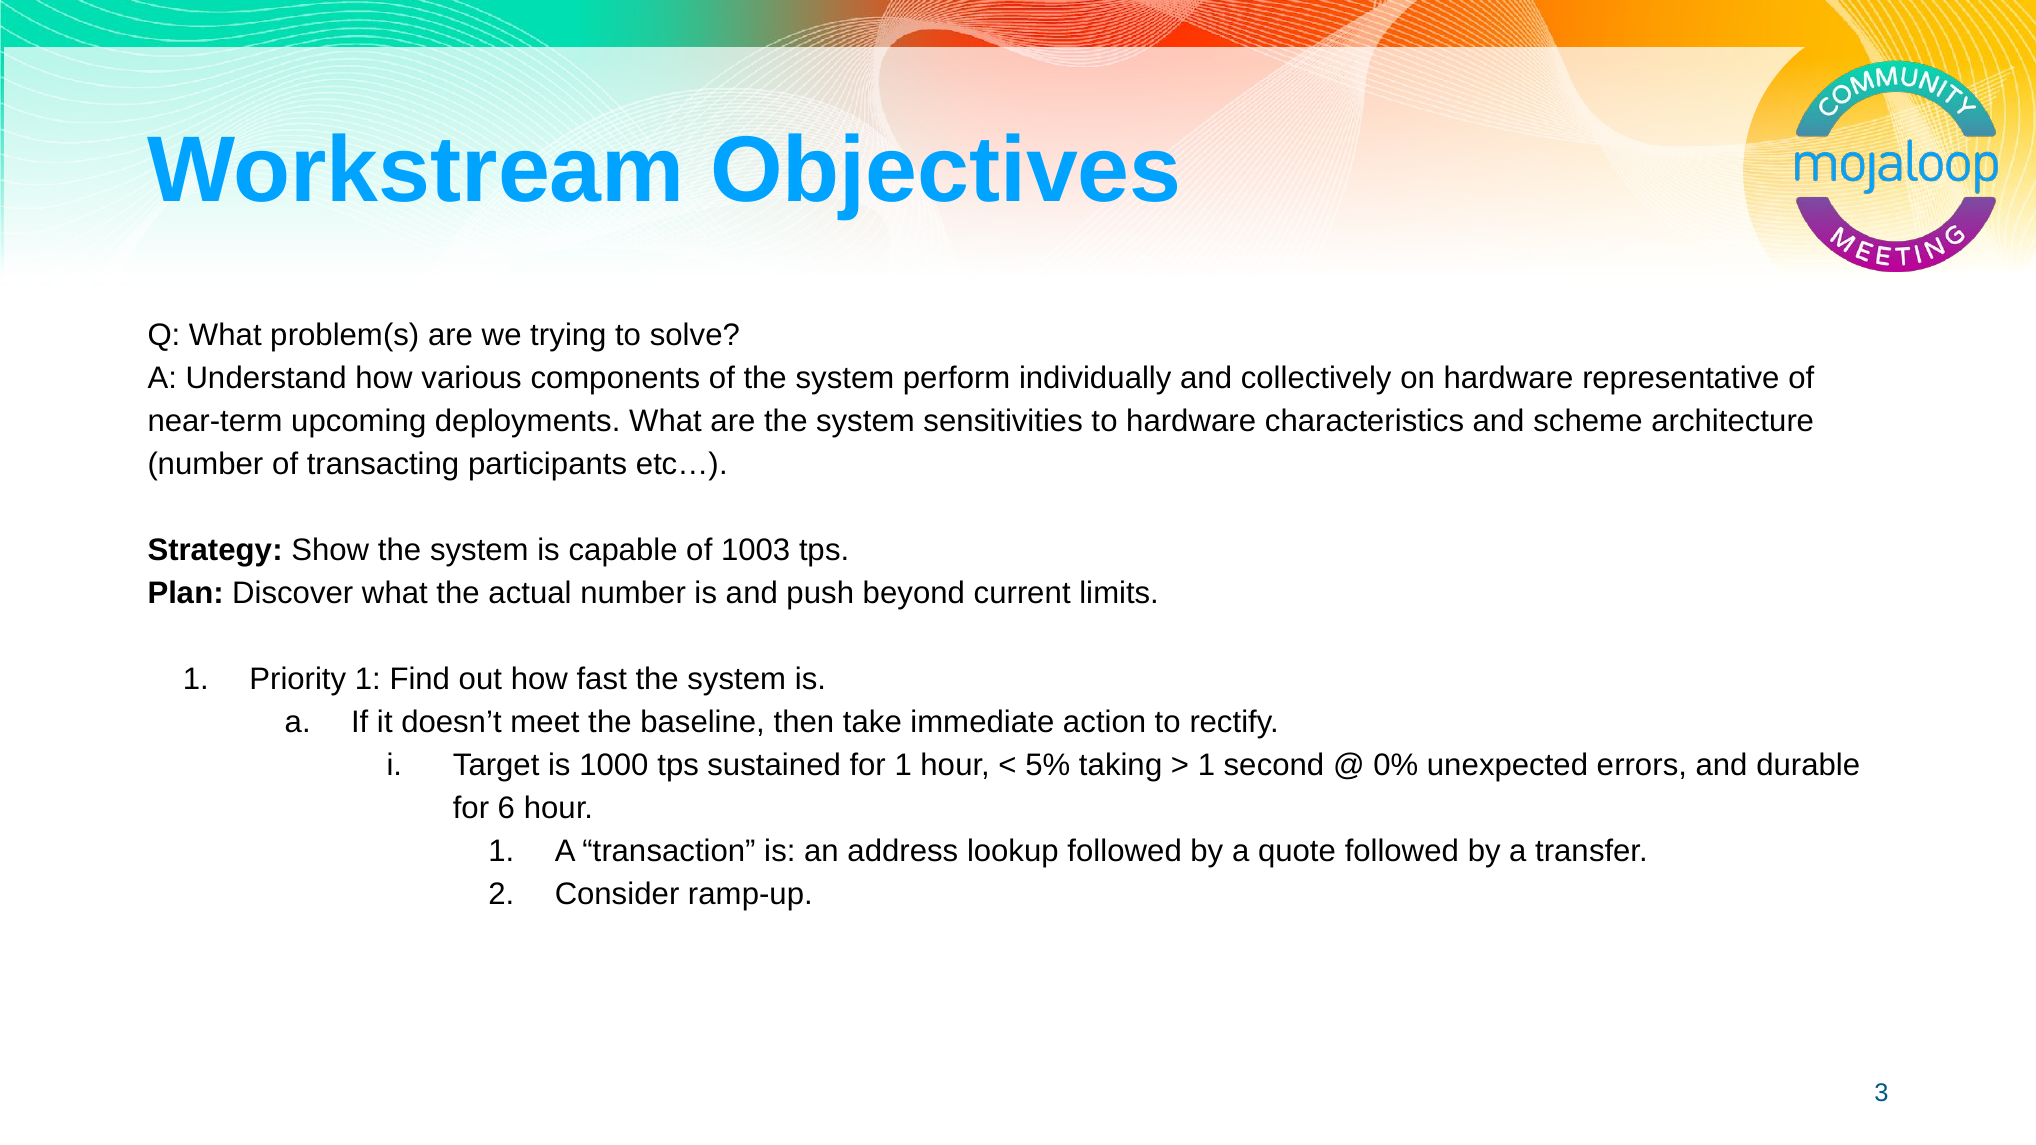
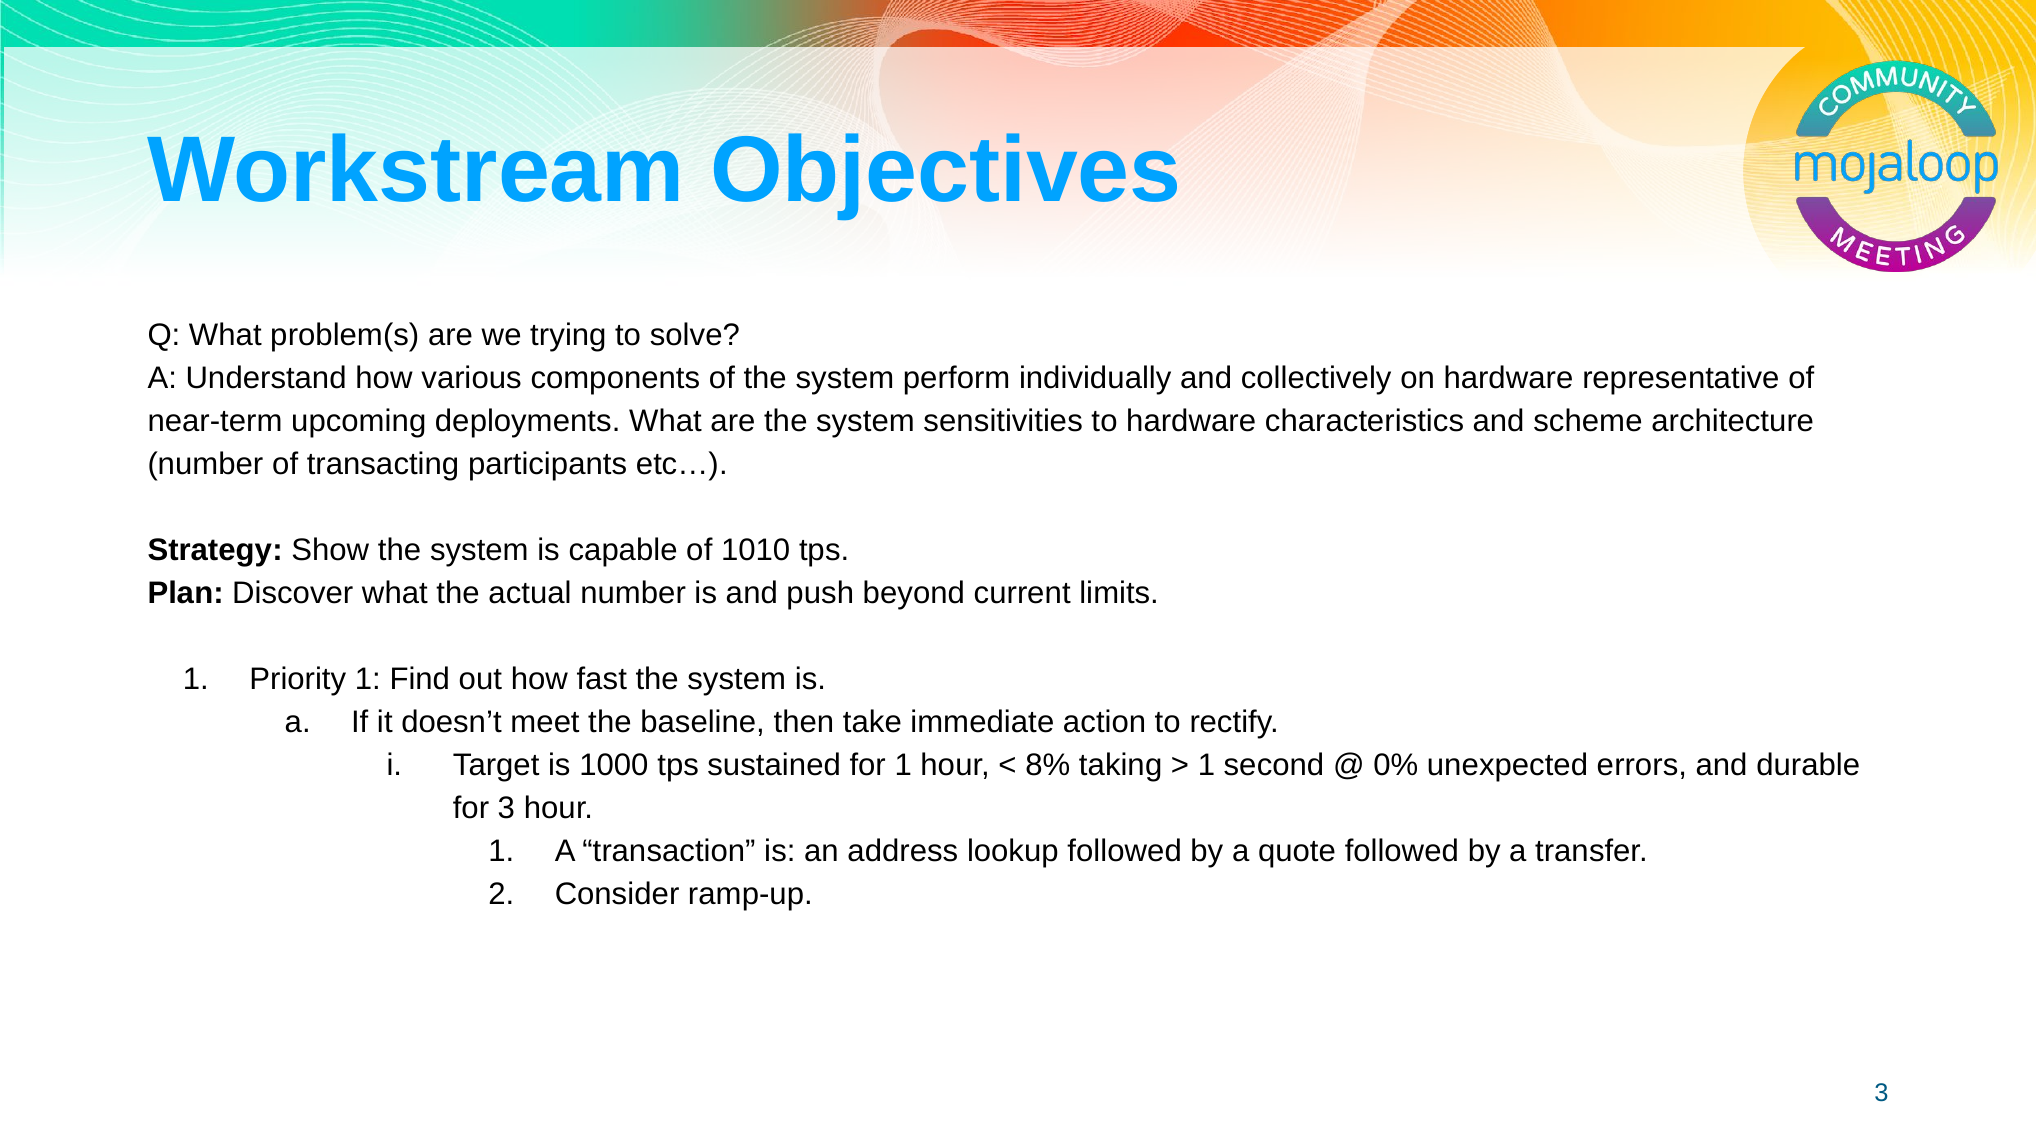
1003: 1003 -> 1010
5%: 5% -> 8%
for 6: 6 -> 3
